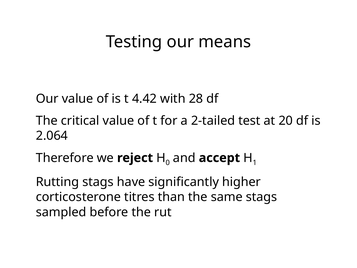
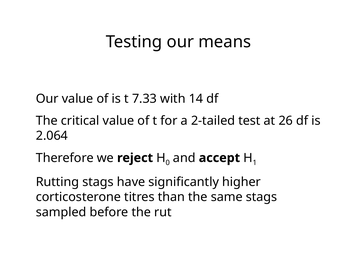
4.42: 4.42 -> 7.33
28: 28 -> 14
20: 20 -> 26
